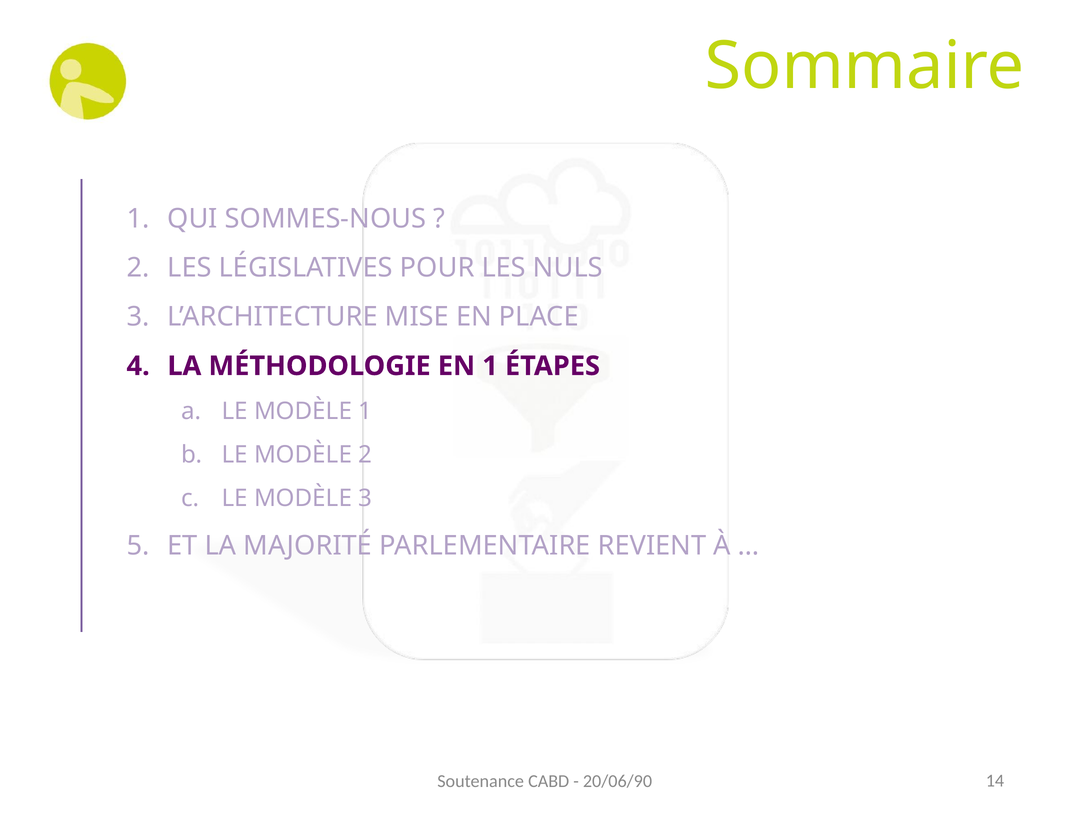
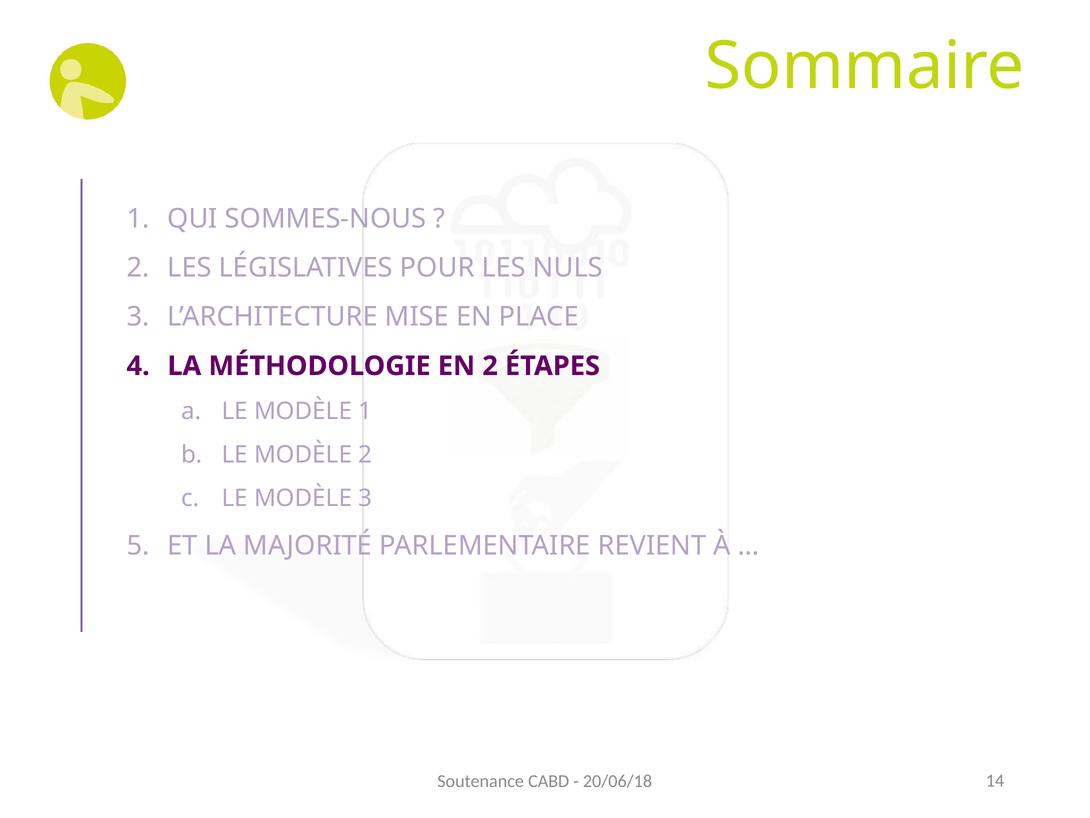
EN 1: 1 -> 2
20/06/90: 20/06/90 -> 20/06/18
